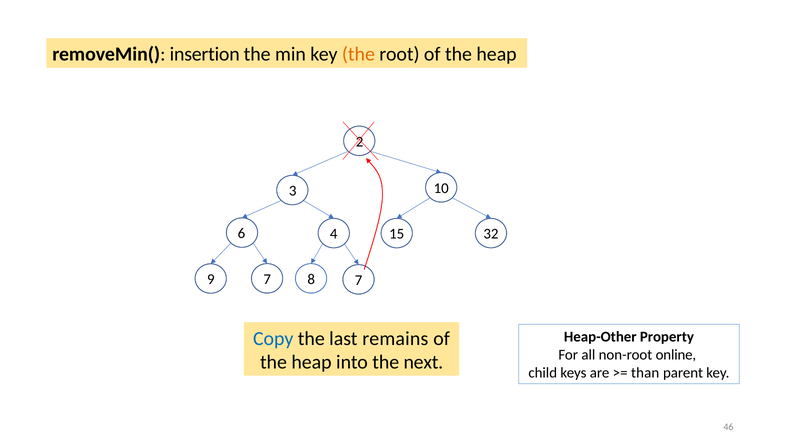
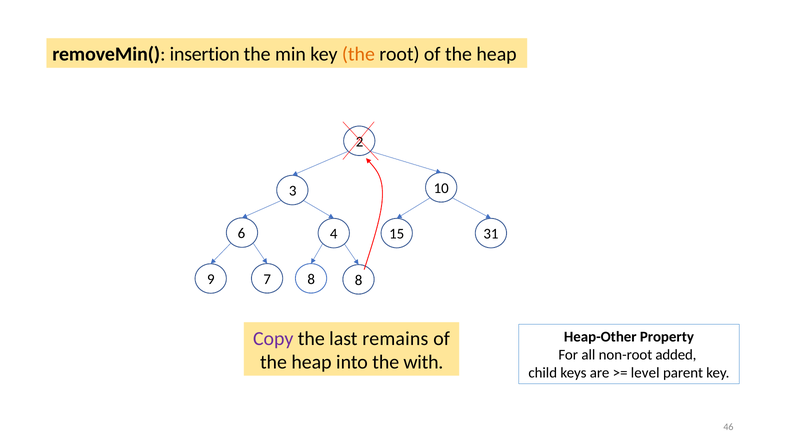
32: 32 -> 31
8 7: 7 -> 8
Copy colour: blue -> purple
online: online -> added
next: next -> with
than: than -> level
